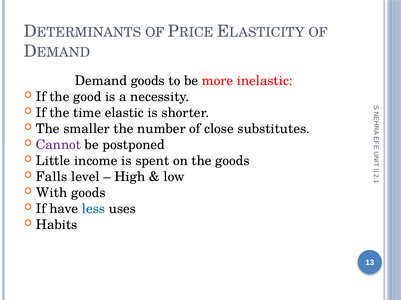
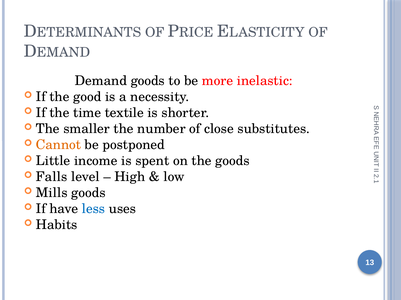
elastic: elastic -> textile
Cannot colour: purple -> orange
With: With -> Mills
